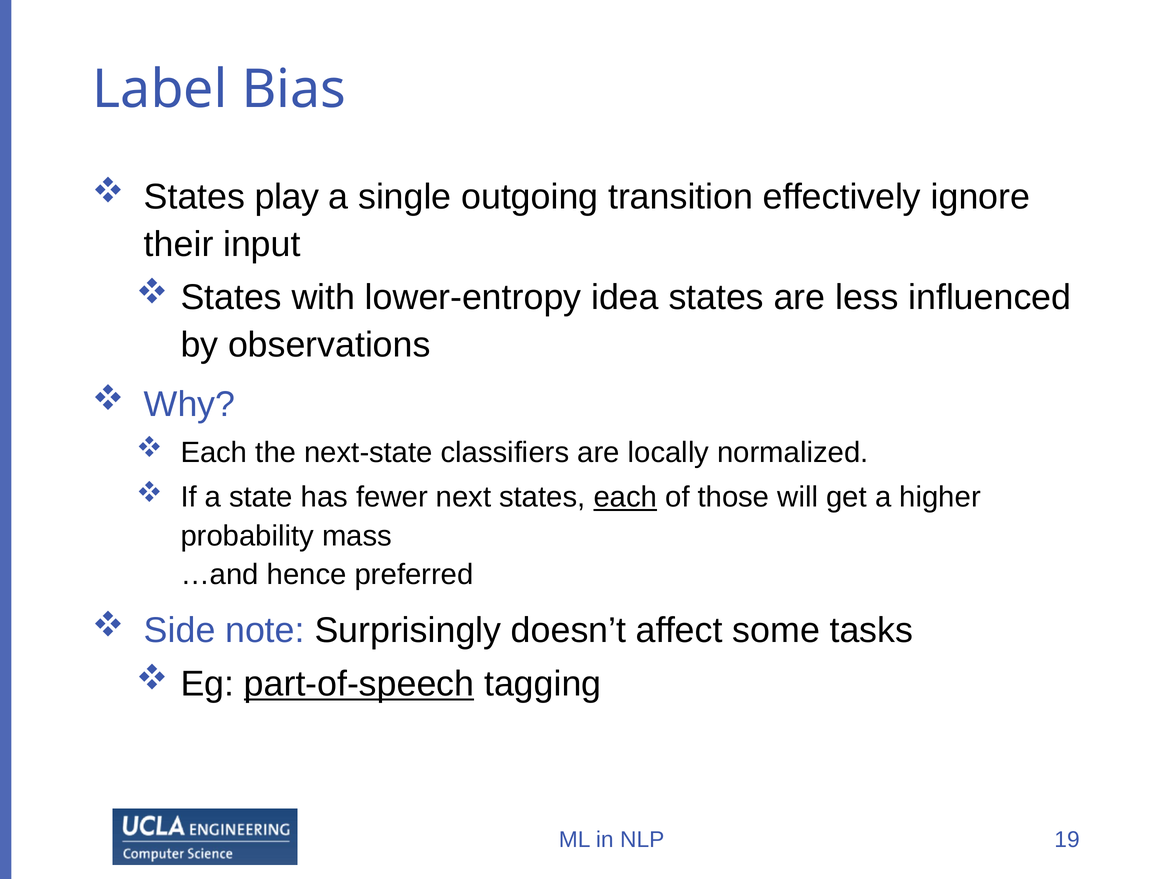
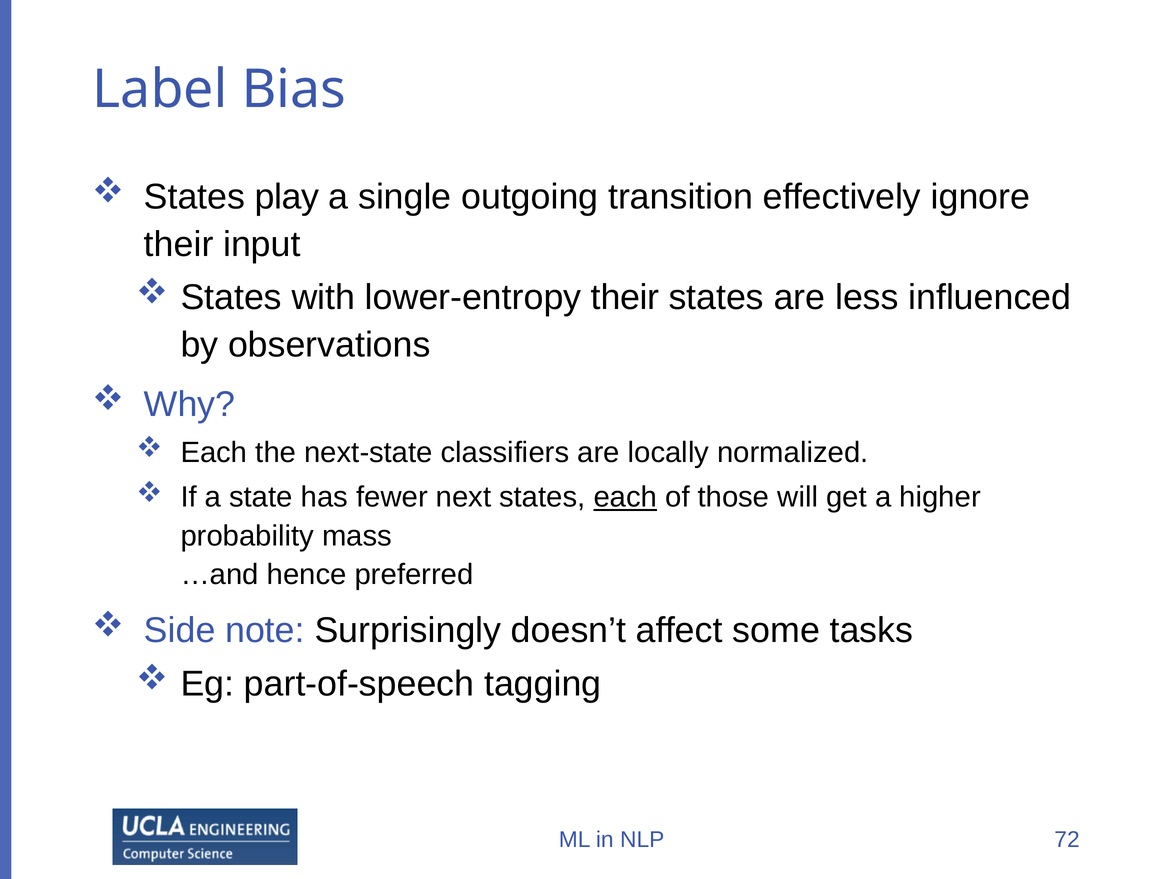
lower-entropy idea: idea -> their
part-of-speech underline: present -> none
19: 19 -> 72
